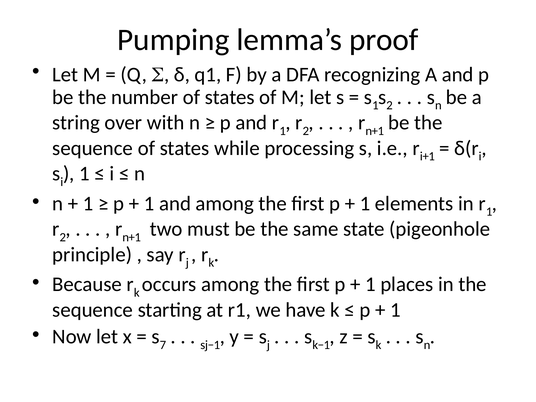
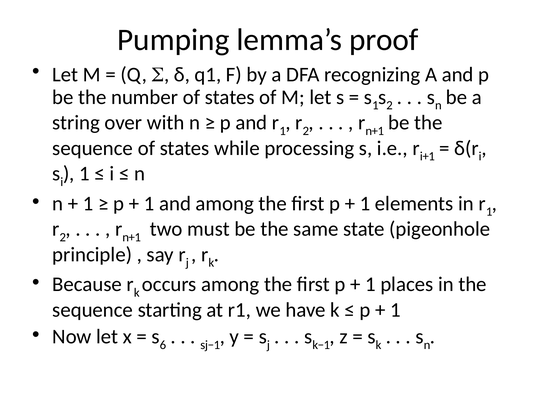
7: 7 -> 6
